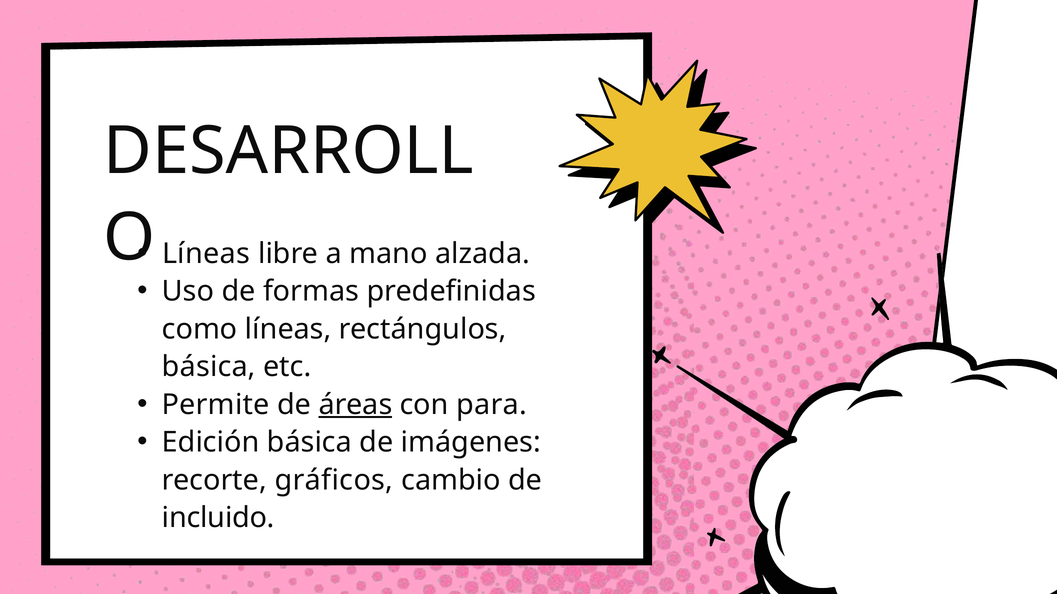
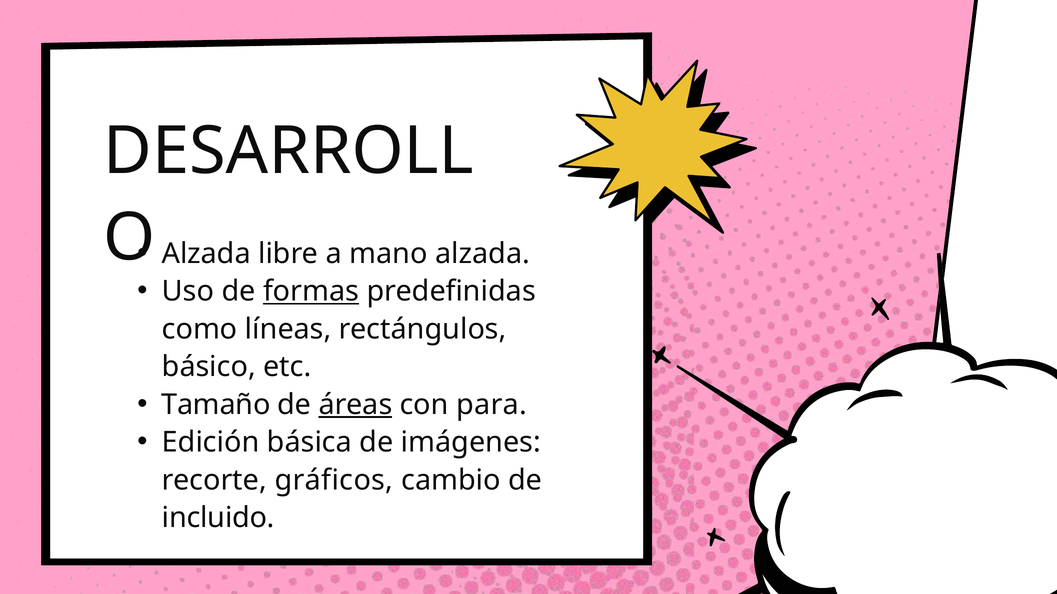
Líneas at (206, 254): Líneas -> Alzada
formas underline: none -> present
básica at (209, 367): básica -> básico
Permite: Permite -> Tamaño
